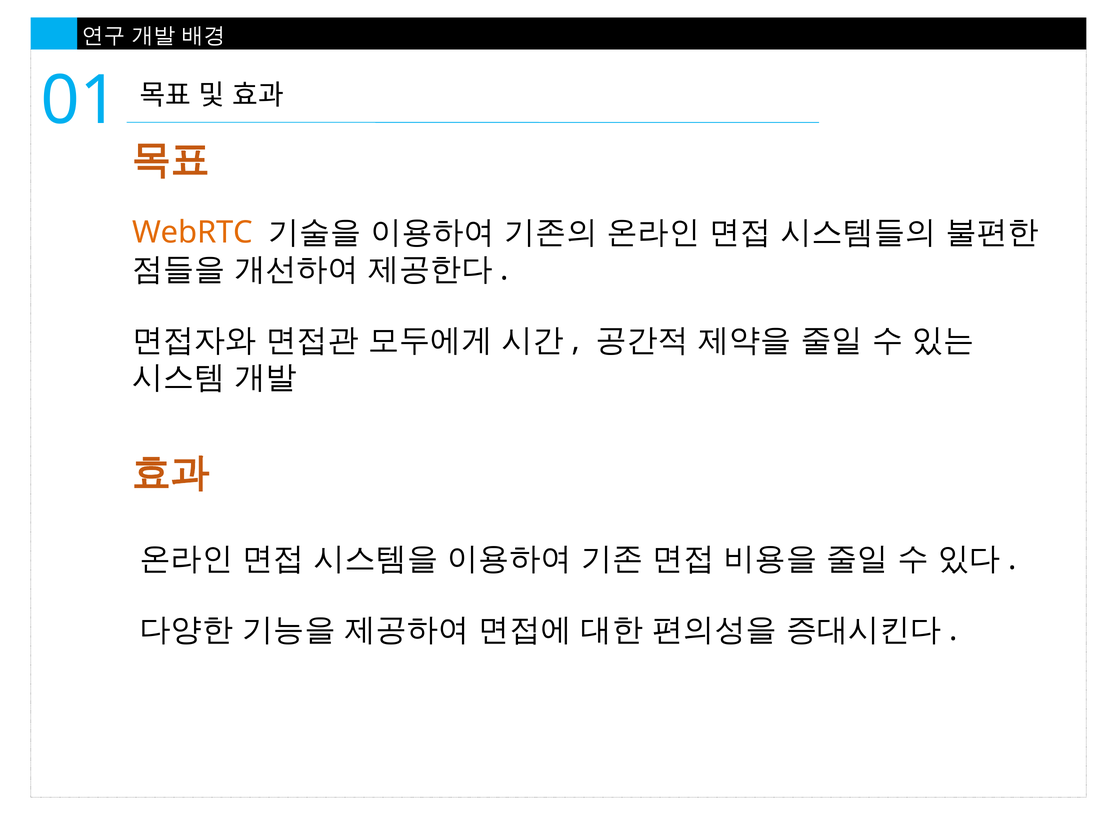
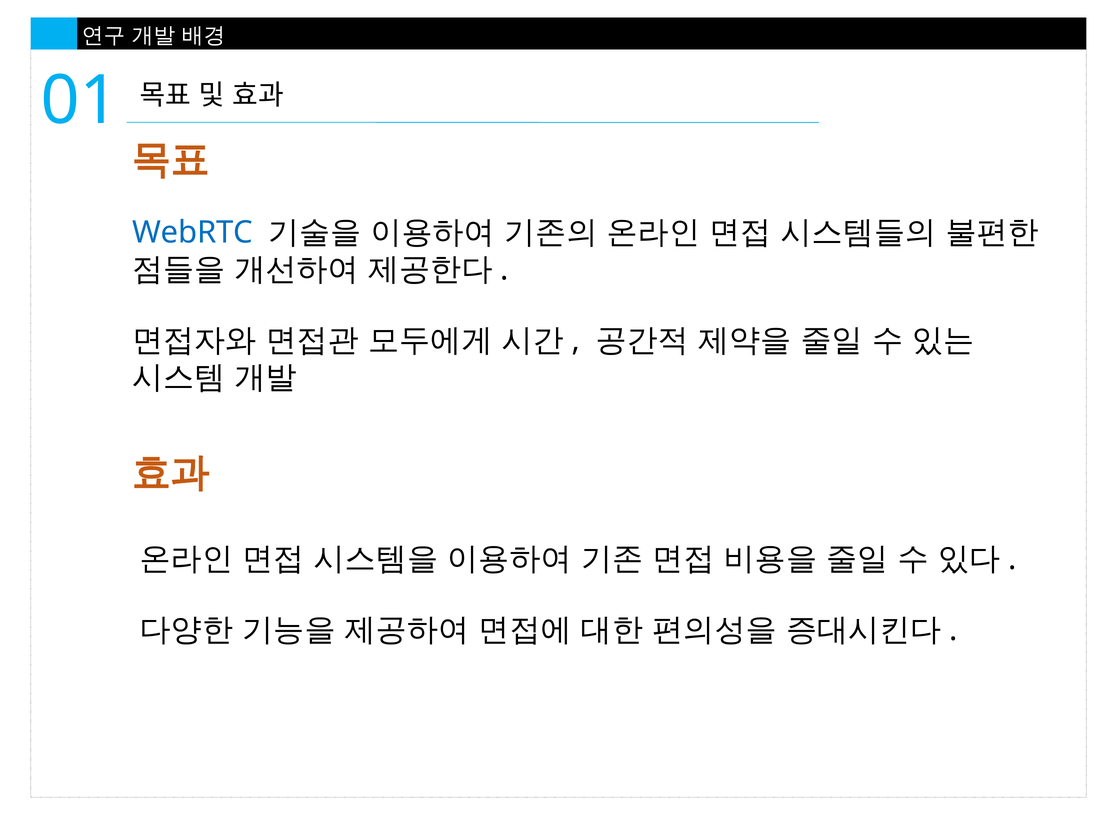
WebRTC colour: orange -> blue
